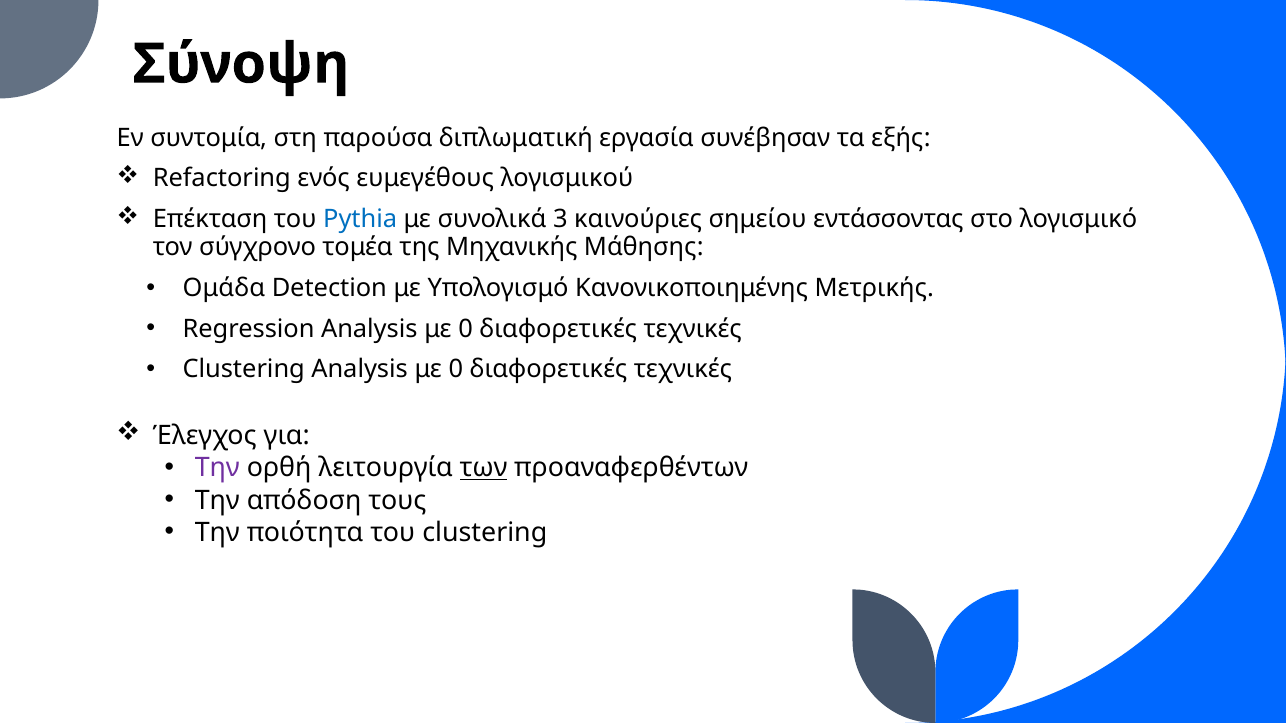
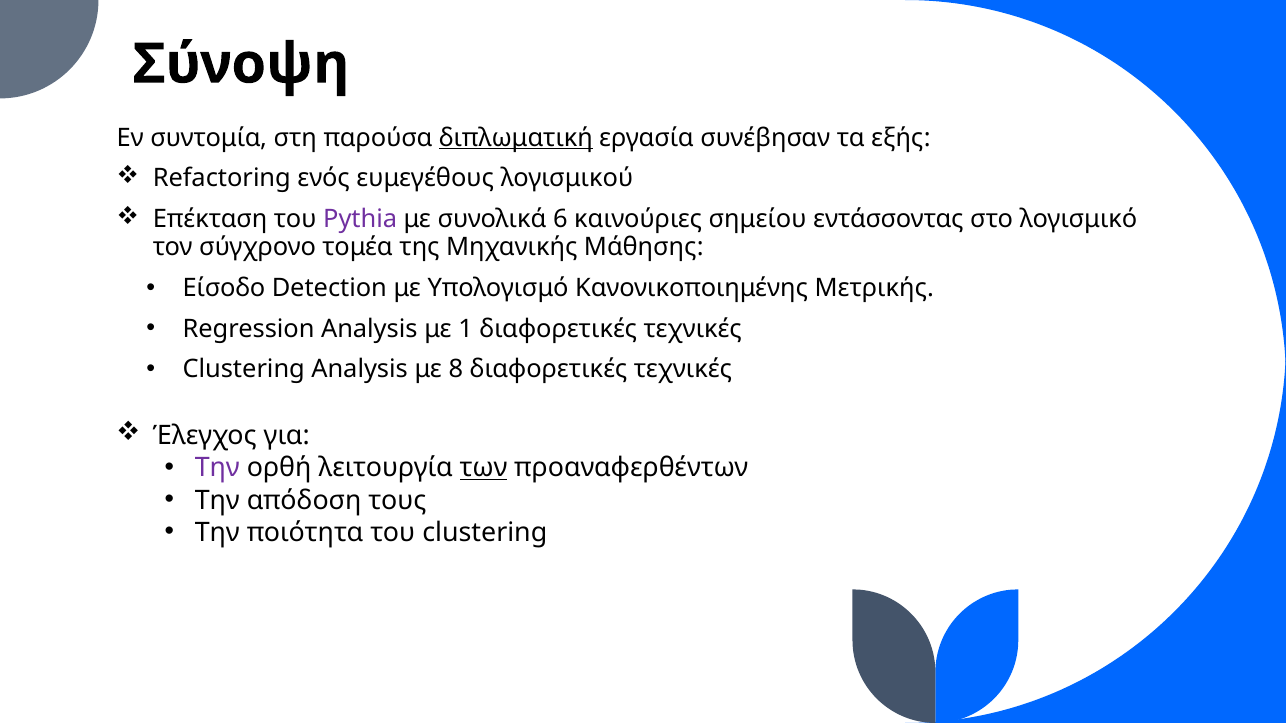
διπλωματική underline: none -> present
Pythia colour: blue -> purple
3: 3 -> 6
Ομάδα: Ομάδα -> Είσοδο
Regression Analysis με 0: 0 -> 1
Clustering Analysis με 0: 0 -> 8
